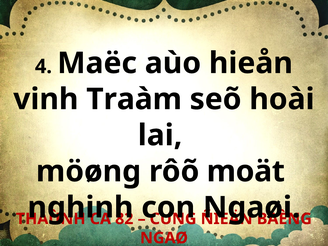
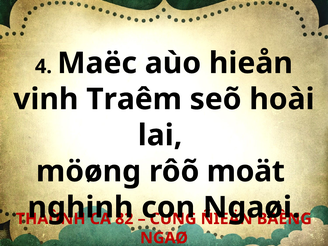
Traàm: Traàm -> Traêm
